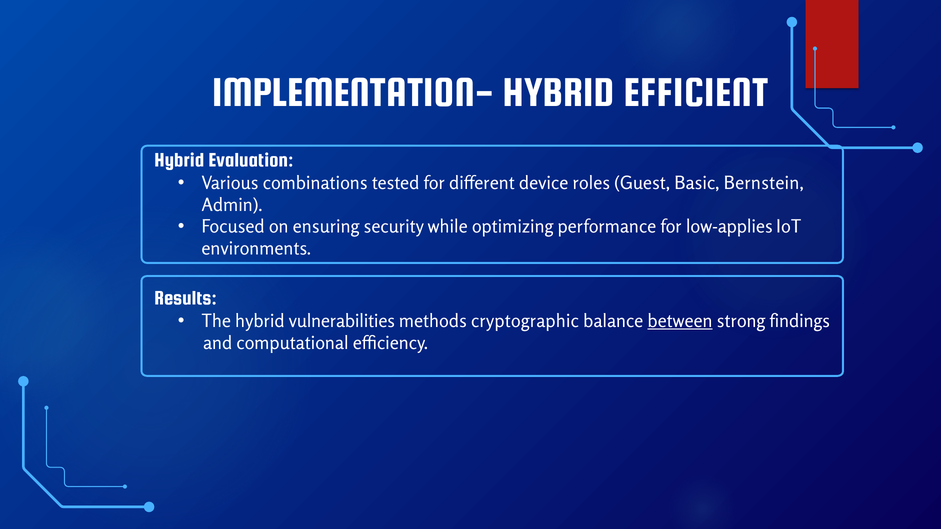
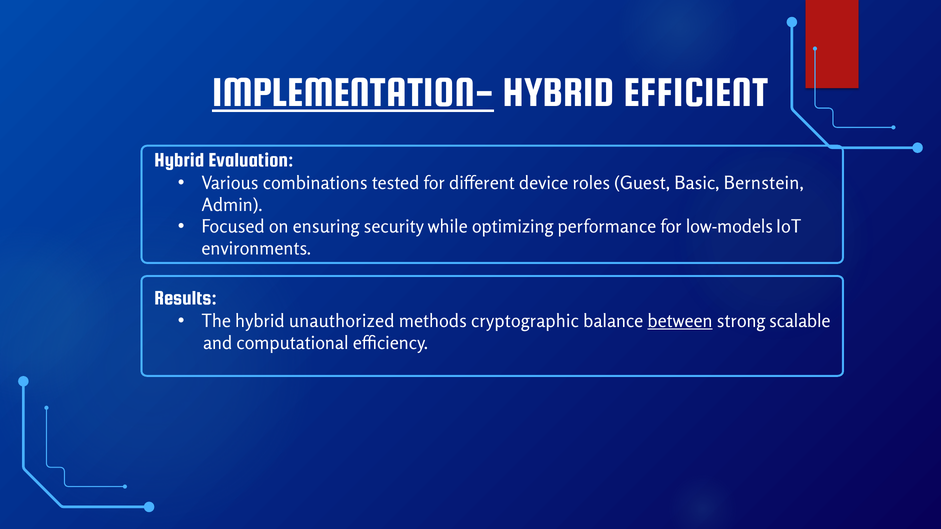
IMPLEMENTATION- underline: none -> present
low-applies: low-applies -> low-models
vulnerabilities: vulnerabilities -> unauthorized
findings: findings -> scalable
